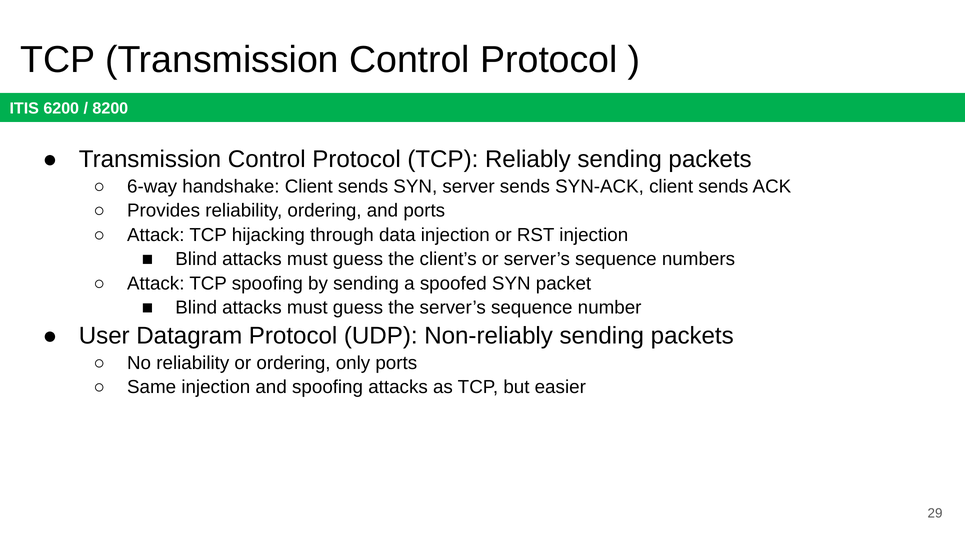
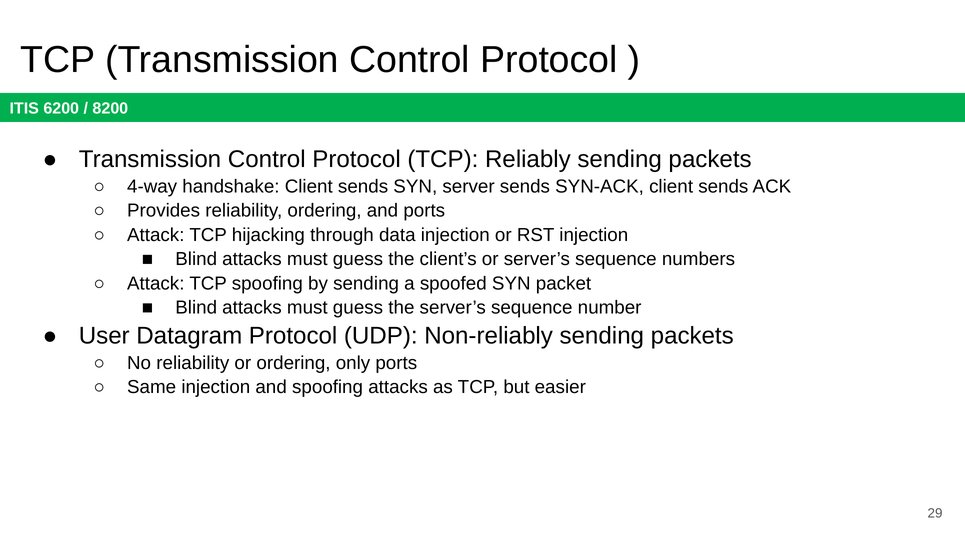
6-way: 6-way -> 4-way
